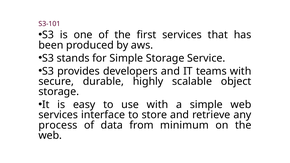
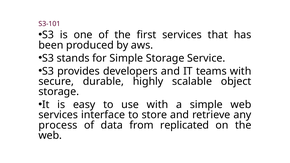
minimum: minimum -> replicated
